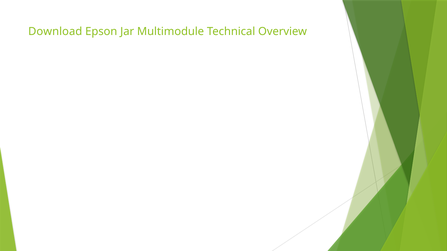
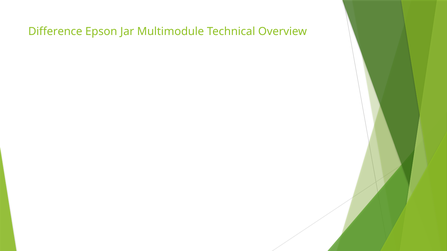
Download: Download -> Difference
